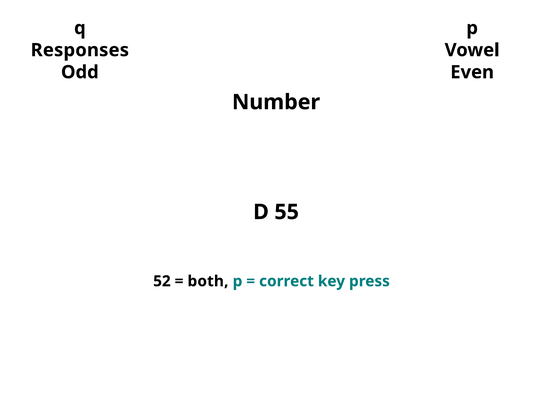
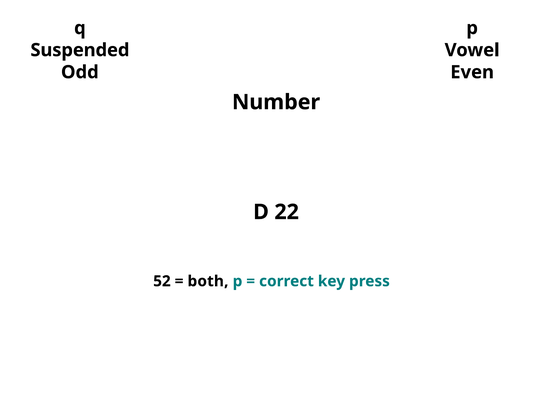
Responses: Responses -> Suspended
55: 55 -> 22
